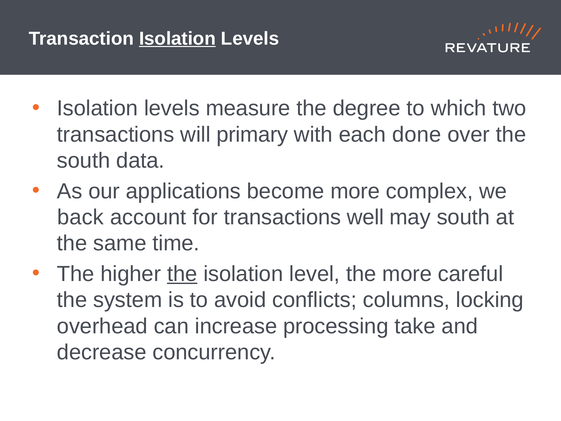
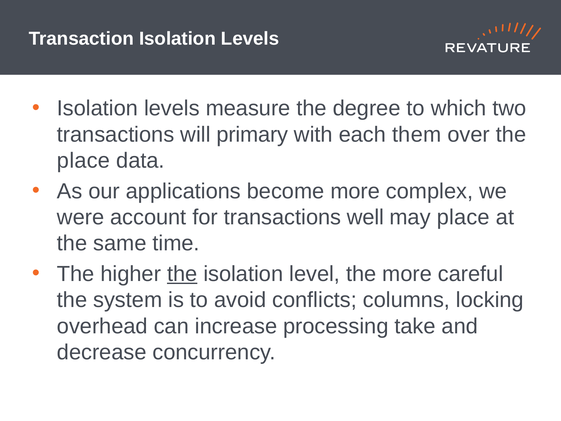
Isolation at (177, 39) underline: present -> none
done: done -> them
south at (84, 161): south -> place
back: back -> were
may south: south -> place
